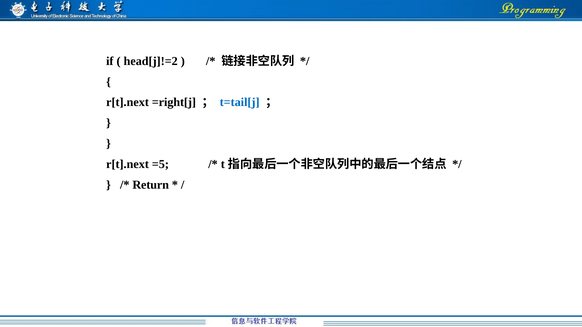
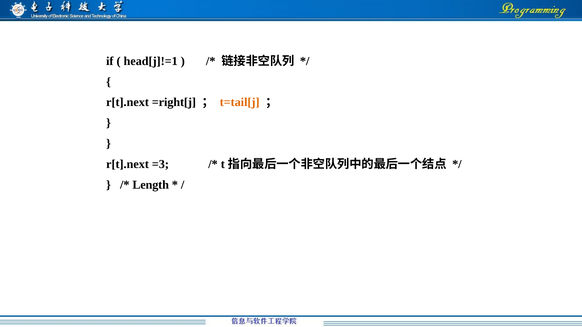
head[j]!=2: head[j]!=2 -> head[j]!=1
t=tail[j colour: blue -> orange
=5: =5 -> =3
Return: Return -> Length
